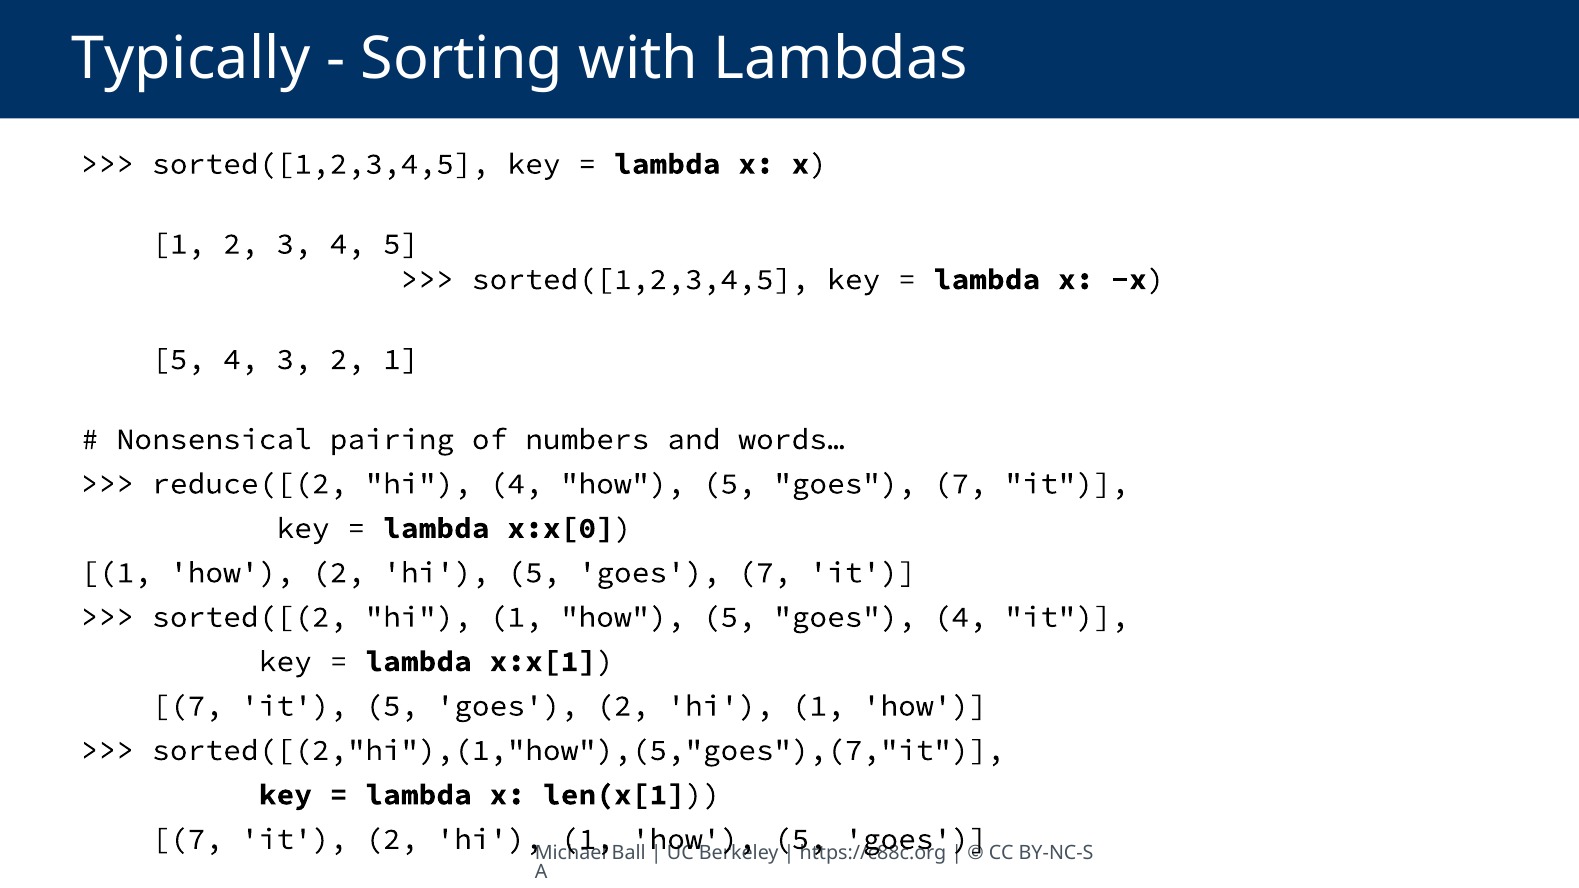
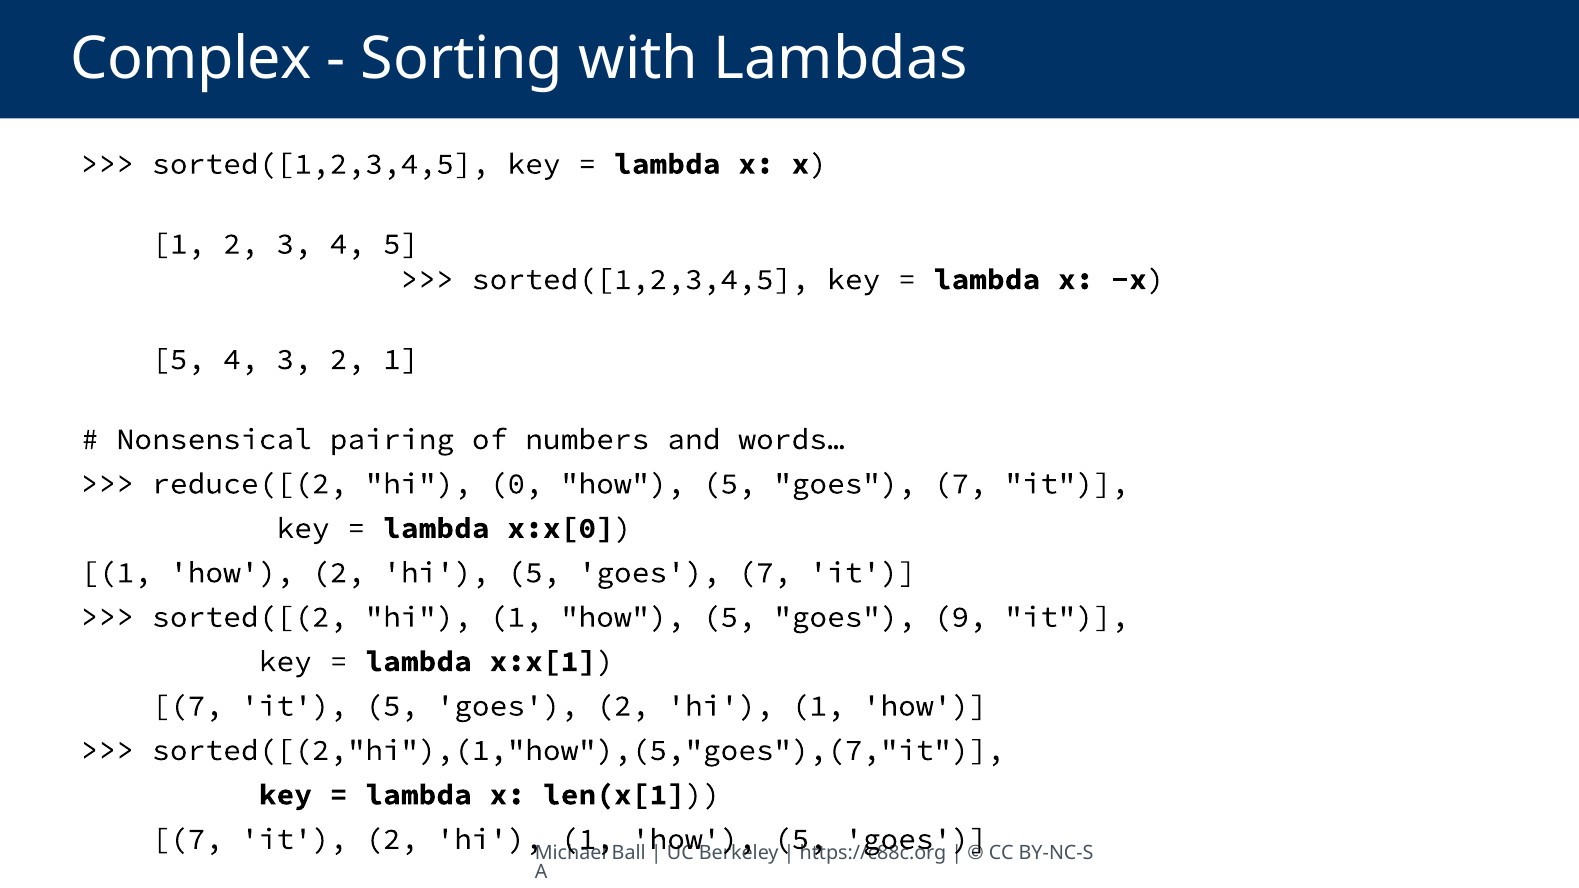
Typically: Typically -> Complex
hi 4: 4 -> 0
goes 4: 4 -> 9
